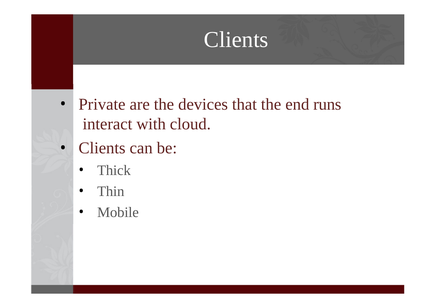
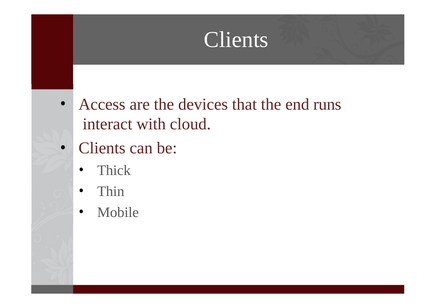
Private: Private -> Access
